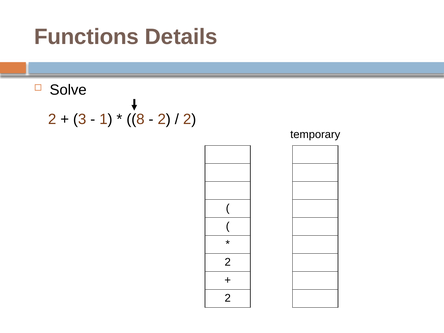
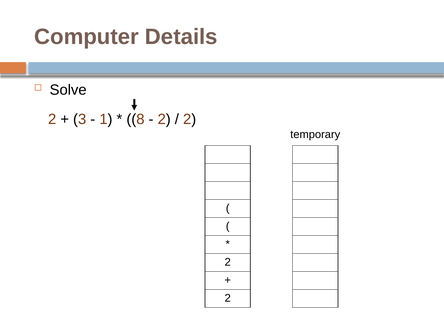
Functions: Functions -> Computer
